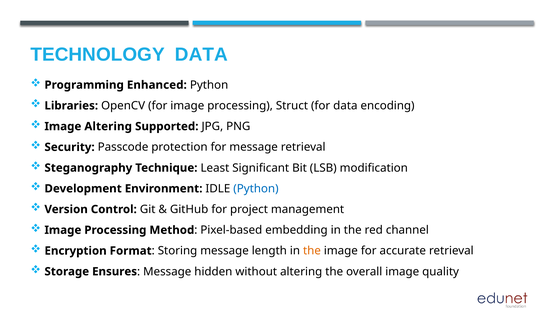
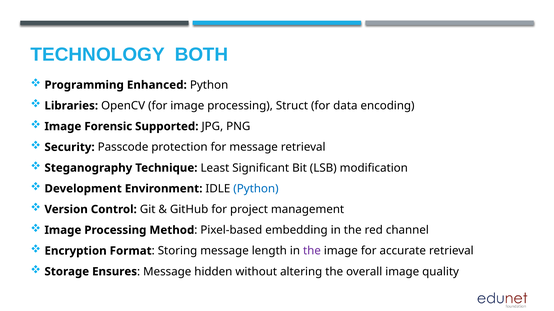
TECHNOLOGY DATA: DATA -> BOTH
Image Altering: Altering -> Forensic
the at (312, 251) colour: orange -> purple
